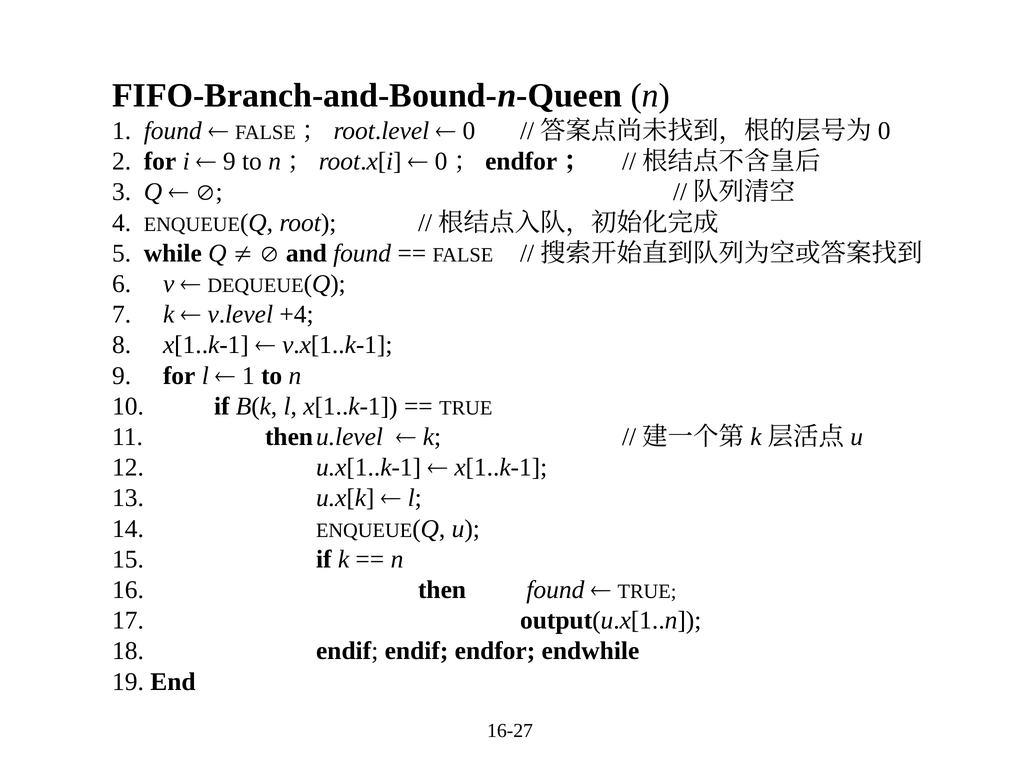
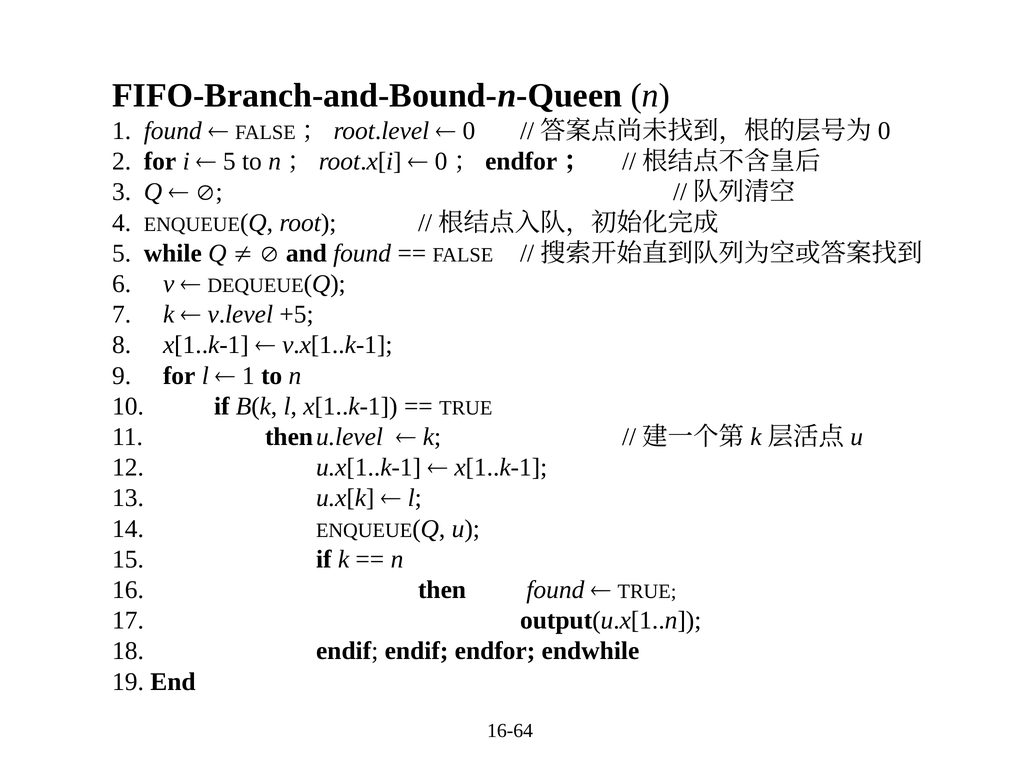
9 at (229, 161): 9 -> 5
+4: +4 -> +5
16-27: 16-27 -> 16-64
